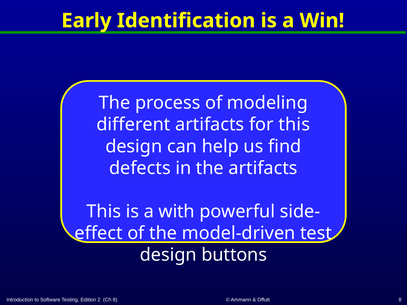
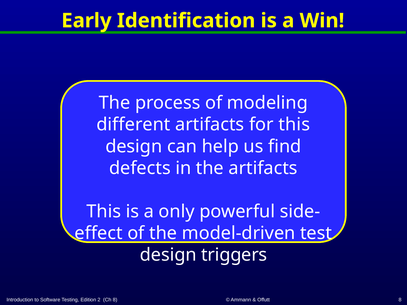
with: with -> only
buttons: buttons -> triggers
